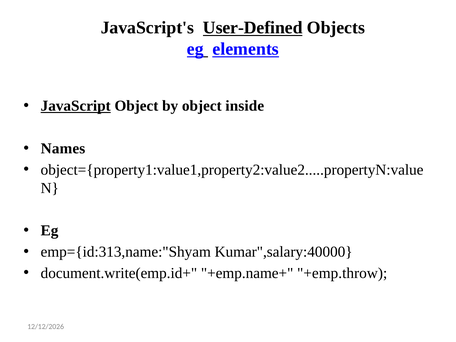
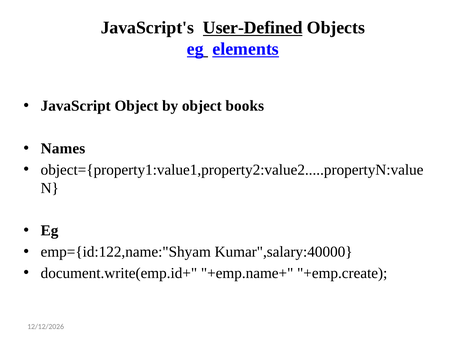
JavaScript underline: present -> none
inside: inside -> books
emp={id:313,name:"Shyam: emp={id:313,name:"Shyam -> emp={id:122,name:"Shyam
+emp.throw: +emp.throw -> +emp.create
